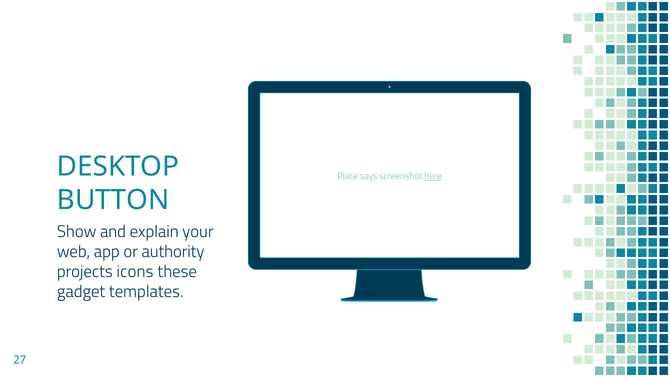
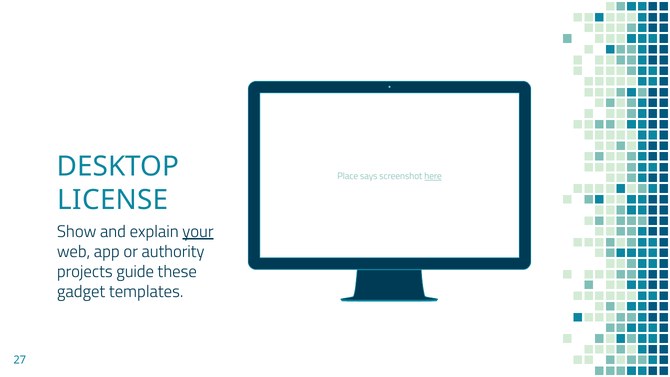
BUTTON: BUTTON -> LICENSE
your underline: none -> present
icons: icons -> guide
